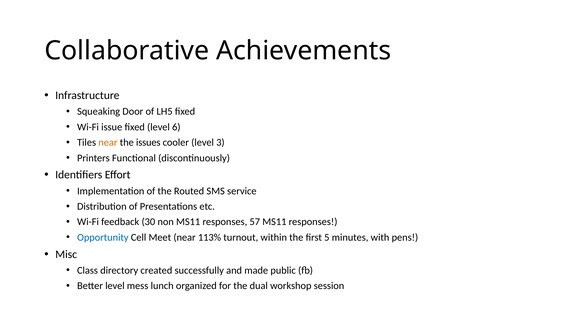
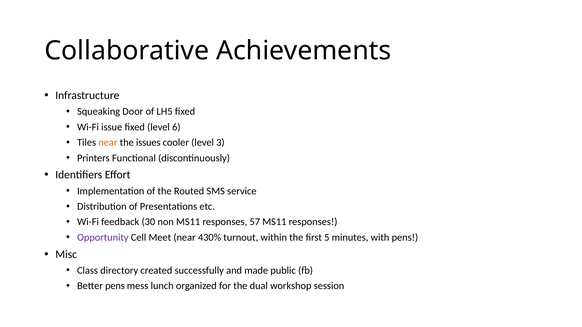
Opportunity colour: blue -> purple
113%: 113% -> 430%
Better level: level -> pens
